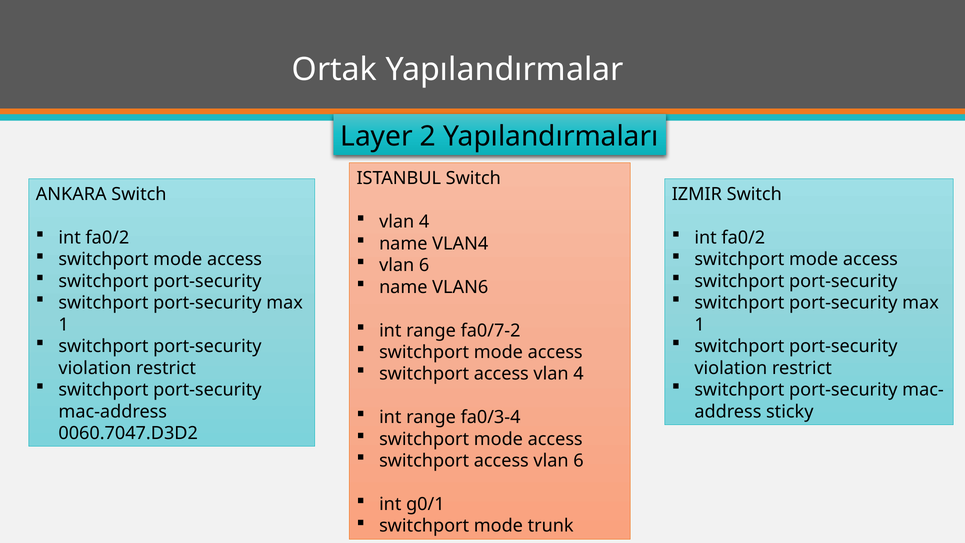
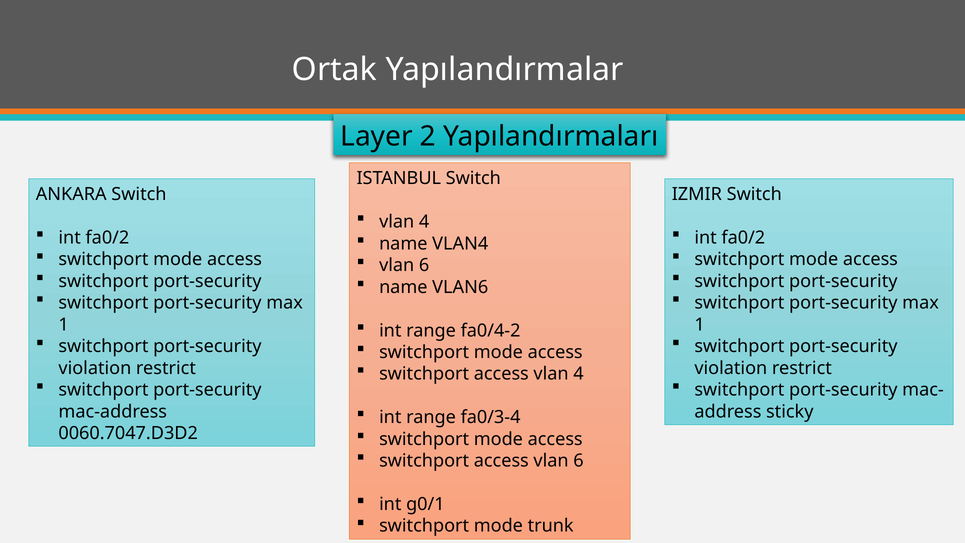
fa0/7-2: fa0/7-2 -> fa0/4-2
